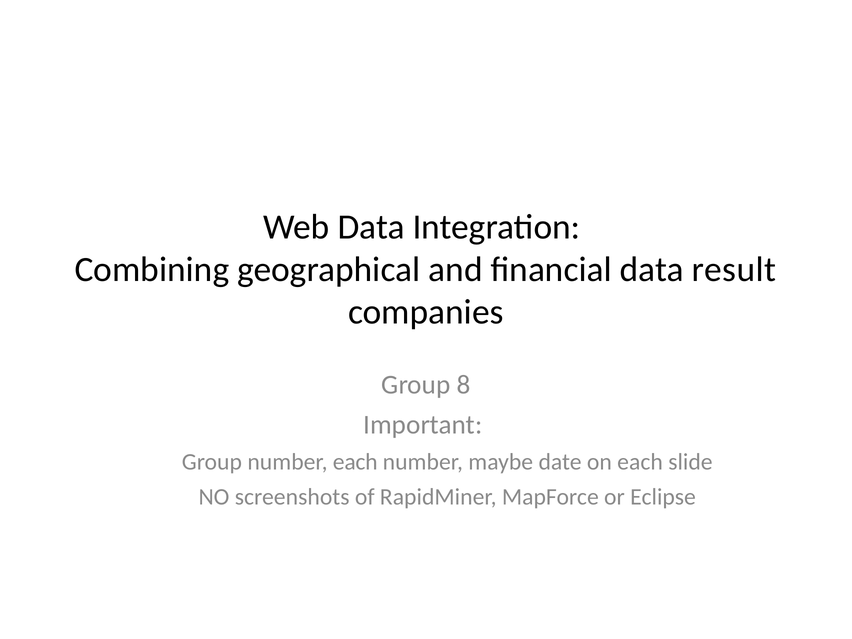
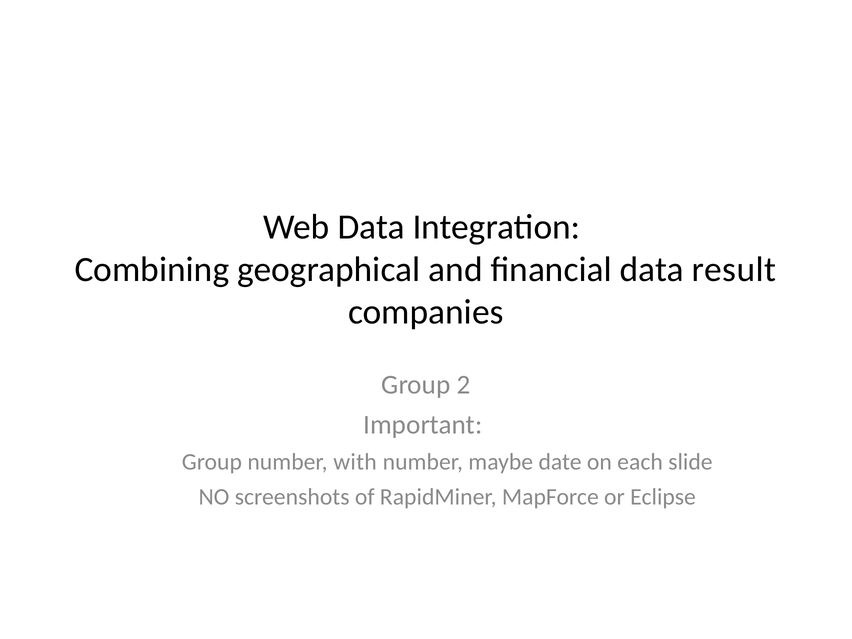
8: 8 -> 2
number each: each -> with
